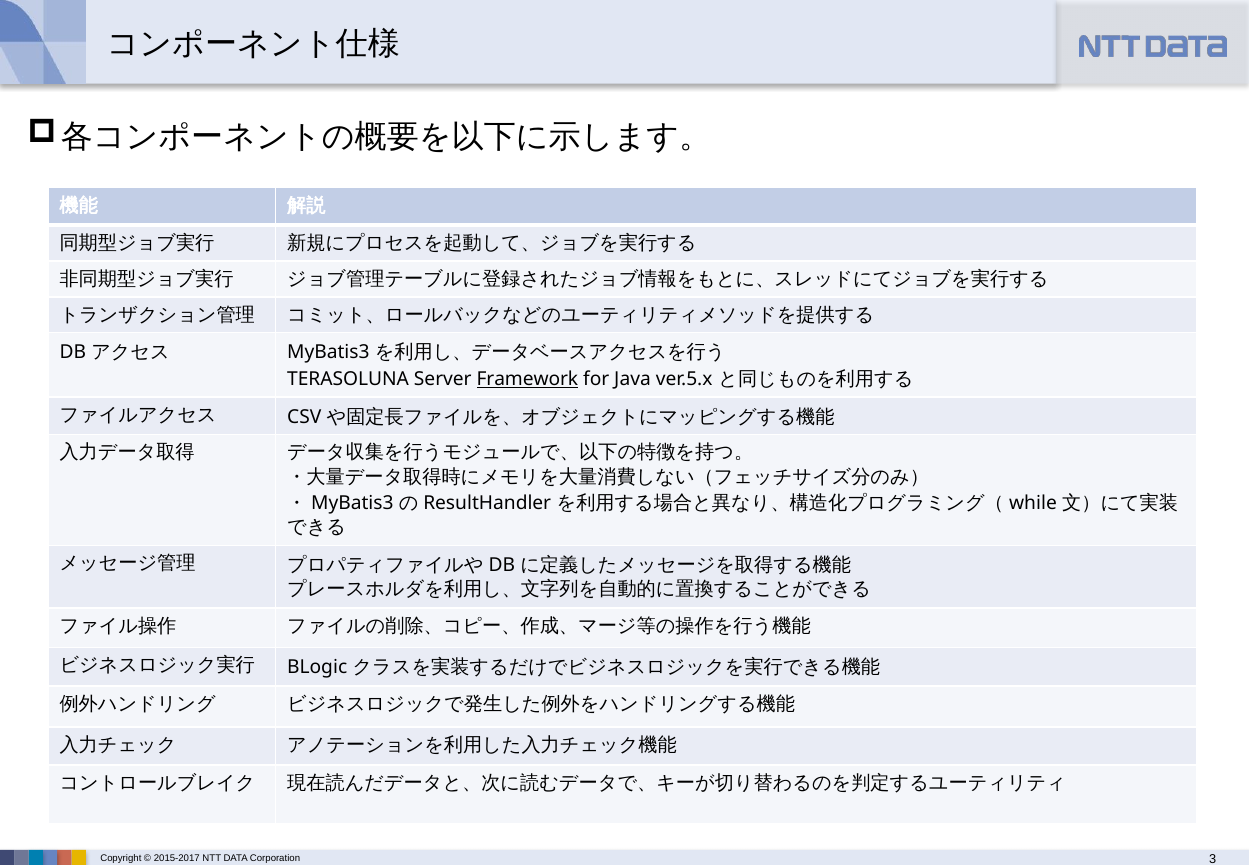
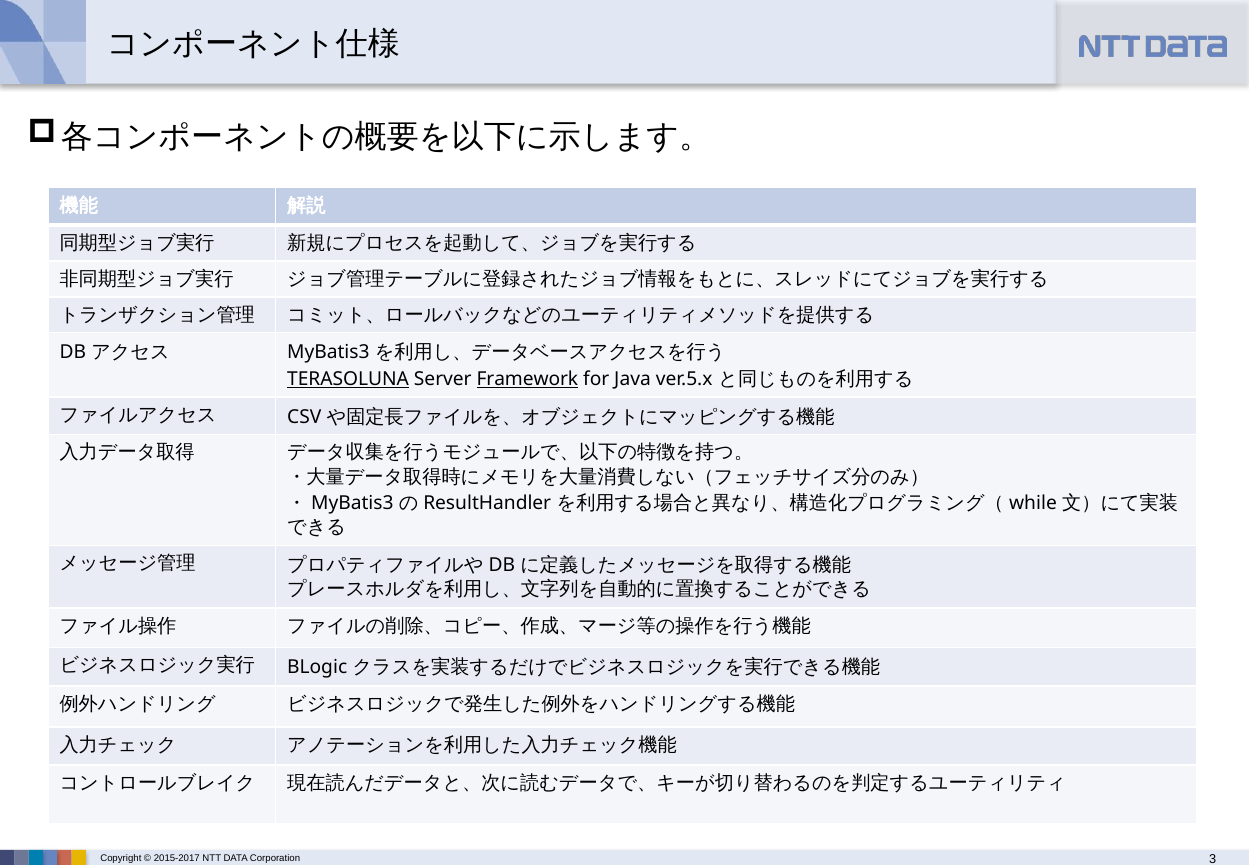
TERASOLUNA underline: none -> present
